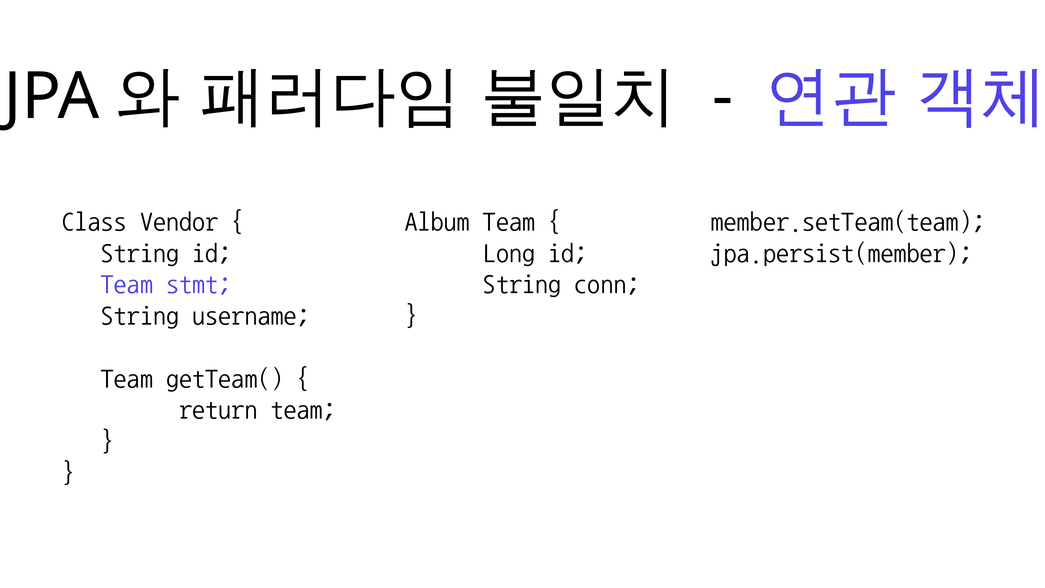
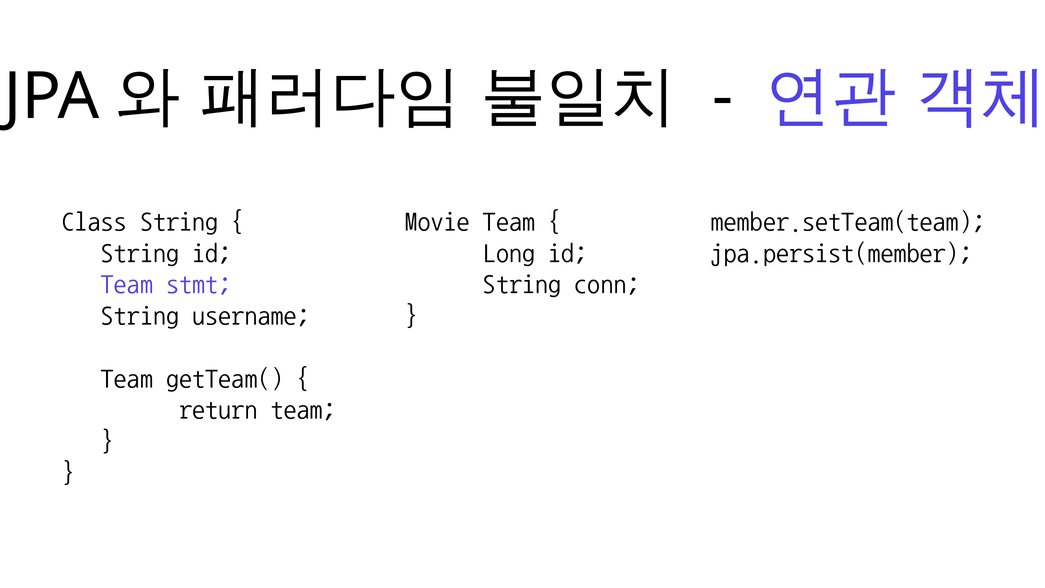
Class Vendor: Vendor -> String
Album: Album -> Movie
